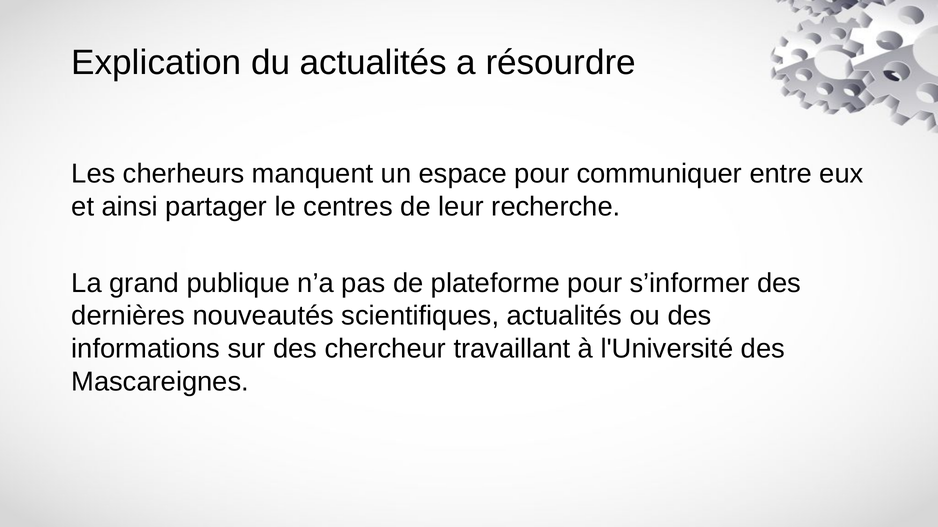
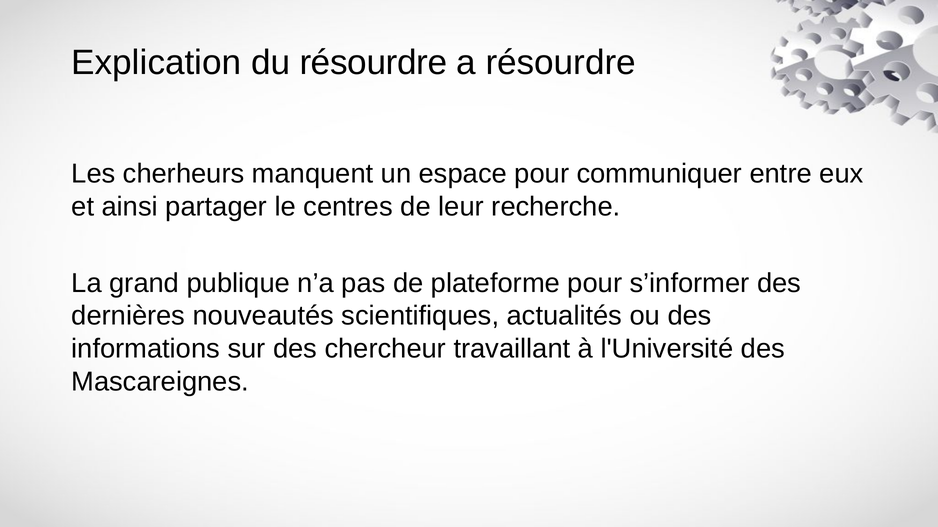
du actualités: actualités -> résourdre
